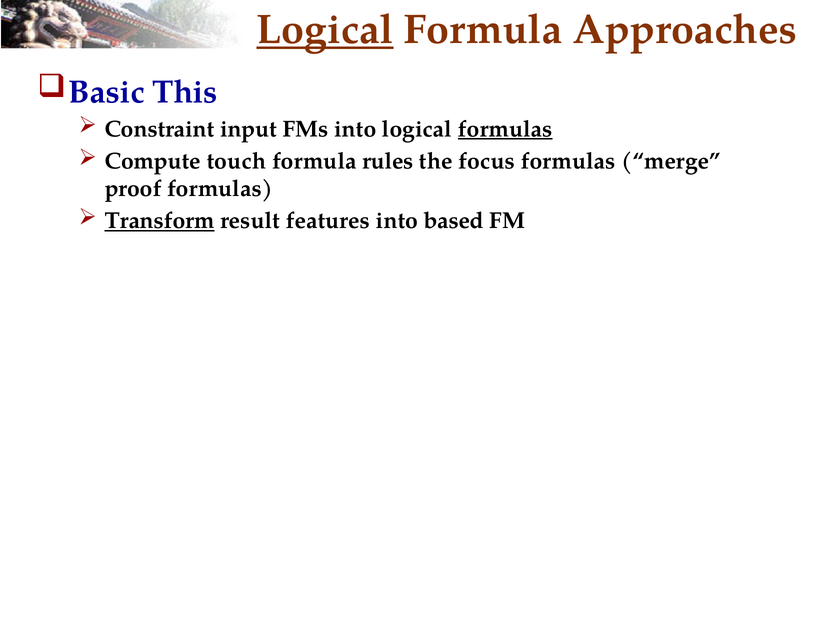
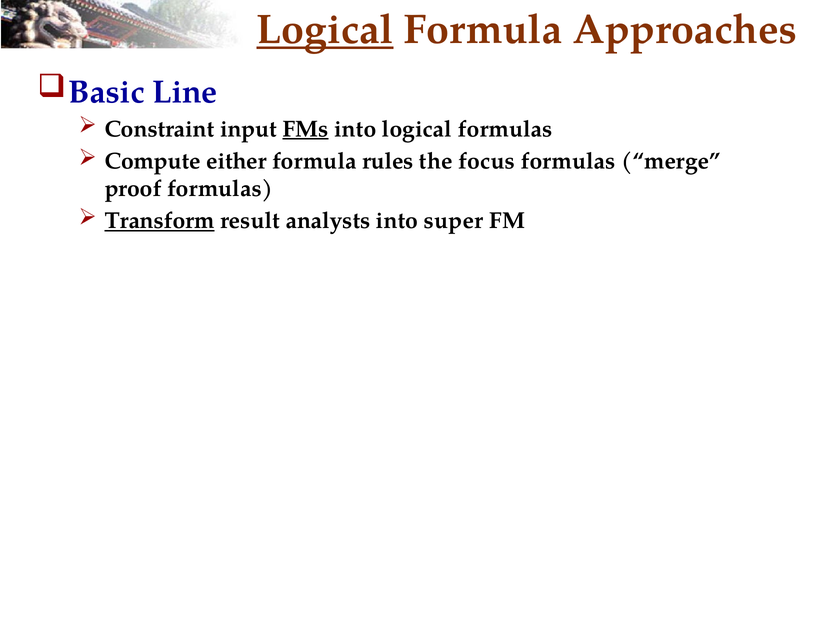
This: This -> Line
FMs underline: none -> present
formulas at (505, 129) underline: present -> none
touch: touch -> either
features: features -> analysts
based: based -> super
